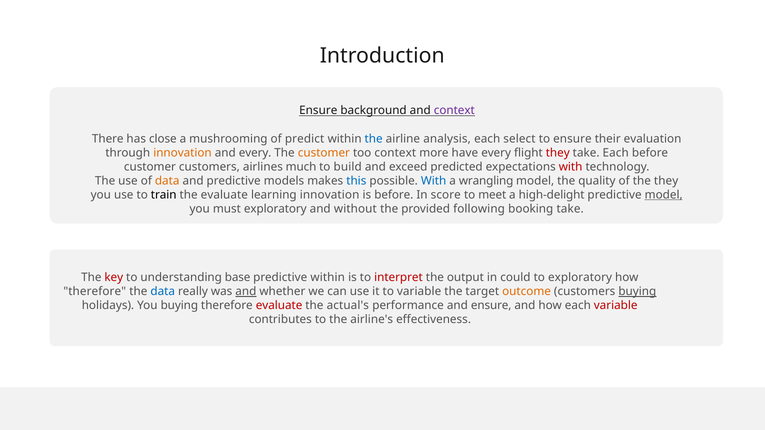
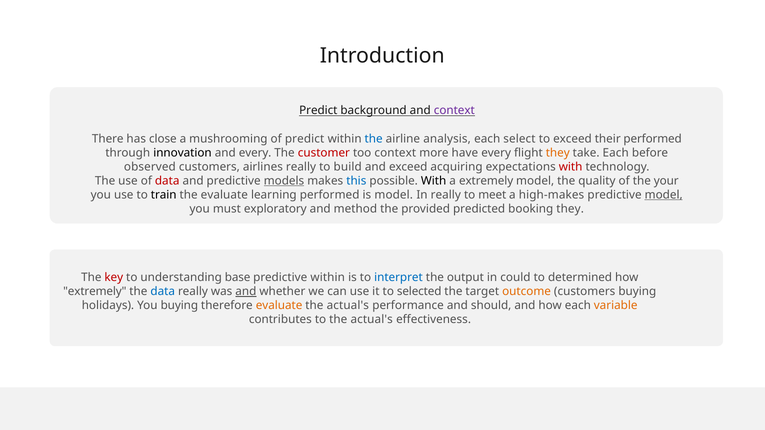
Ensure at (318, 111): Ensure -> Predict
to ensure: ensure -> exceed
their evaluation: evaluation -> performed
innovation at (182, 153) colour: orange -> black
customer at (324, 153) colour: orange -> red
they at (558, 153) colour: red -> orange
customer at (150, 167): customer -> observed
airlines much: much -> really
predicted: predicted -> acquiring
data at (167, 181) colour: orange -> red
models underline: none -> present
With at (434, 181) colour: blue -> black
a wrangling: wrangling -> extremely
the they: they -> your
learning innovation: innovation -> performed
is before: before -> model
In score: score -> really
high-delight: high-delight -> high-makes
without: without -> method
following: following -> predicted
booking take: take -> they
interpret colour: red -> blue
to exploratory: exploratory -> determined
therefore at (95, 292): therefore -> extremely
to variable: variable -> selected
buying at (637, 292) underline: present -> none
evaluate at (279, 306) colour: red -> orange
and ensure: ensure -> should
variable at (616, 306) colour: red -> orange
to the airline's: airline's -> actual's
